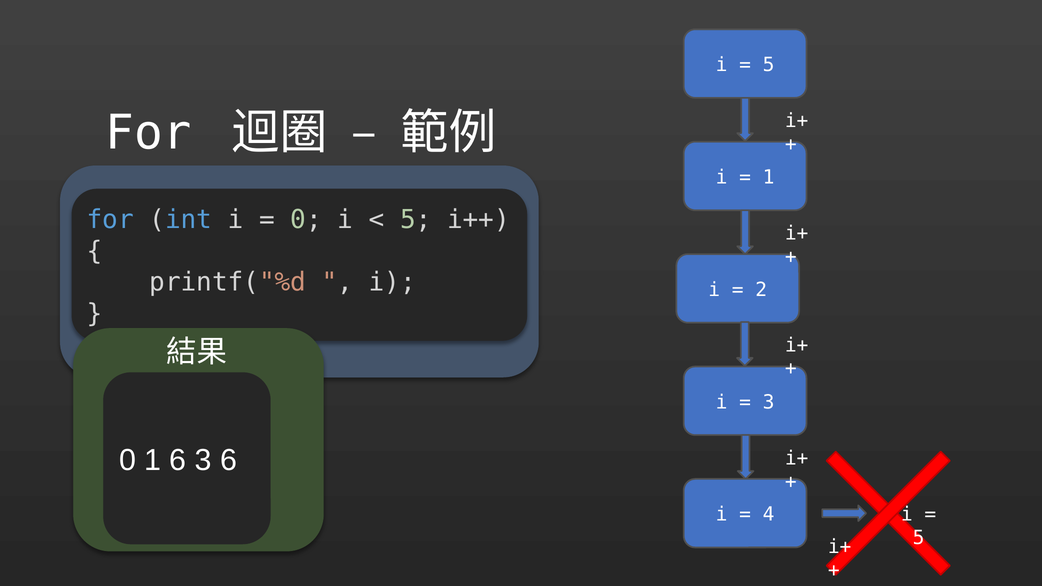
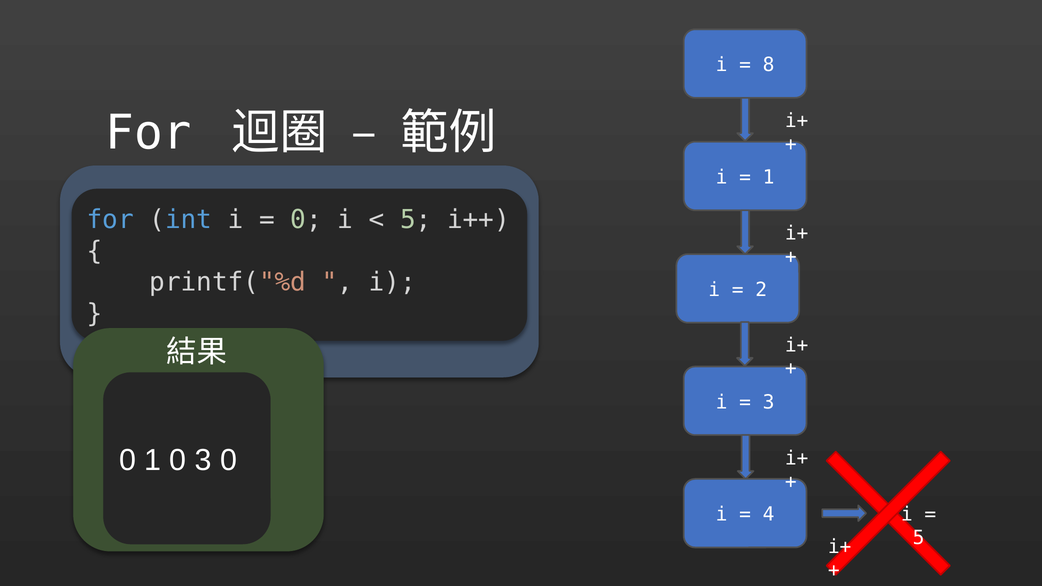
5 at (769, 65): 5 -> 8
1 6: 6 -> 0
3 6: 6 -> 0
